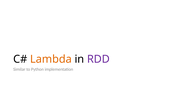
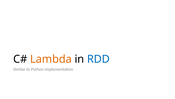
RDD colour: purple -> blue
